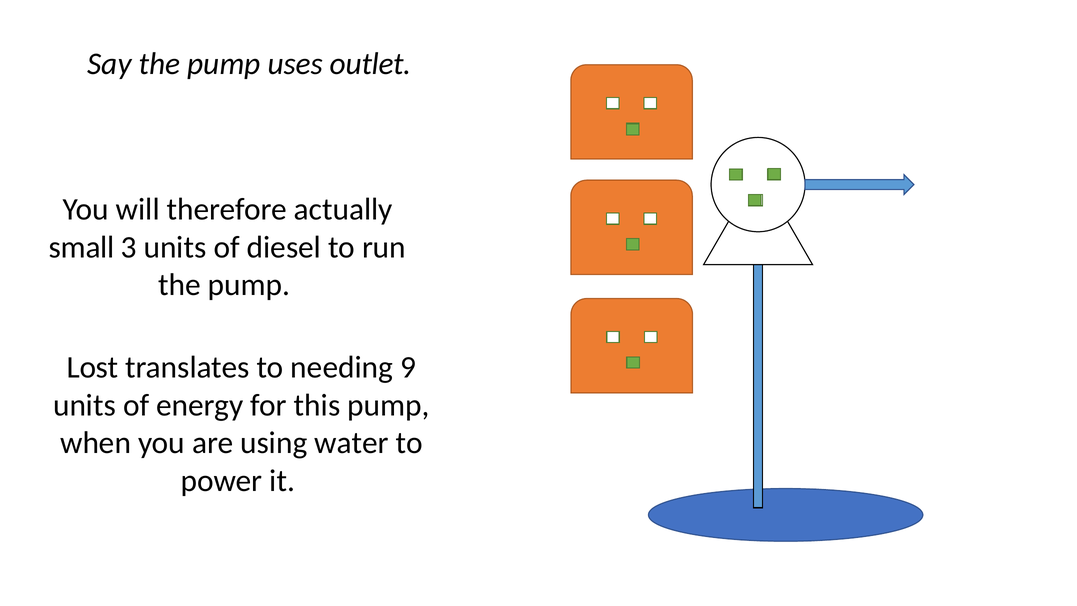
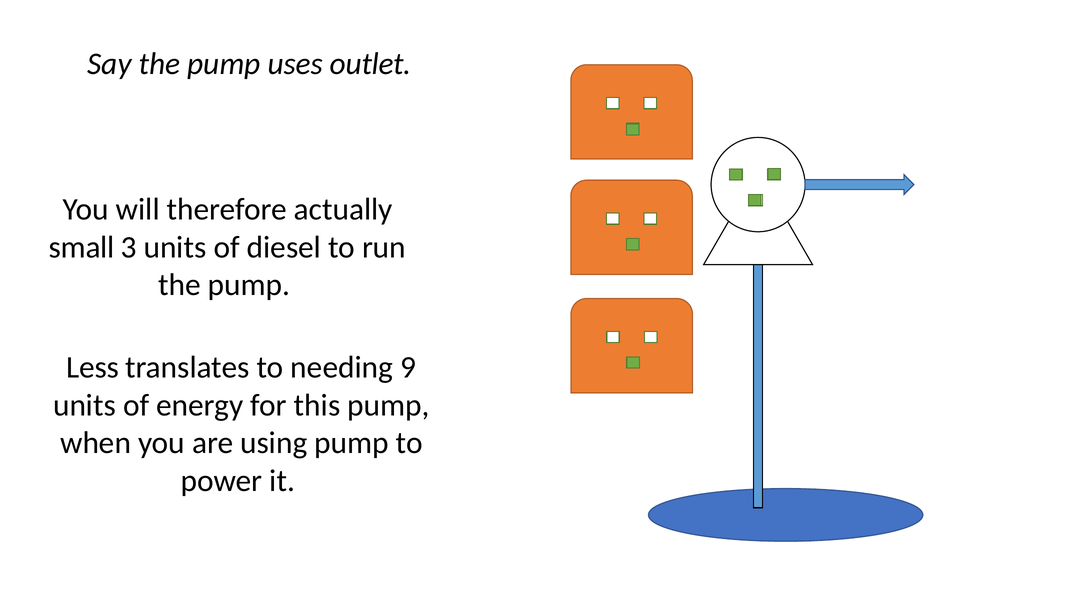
Lost: Lost -> Less
using water: water -> pump
